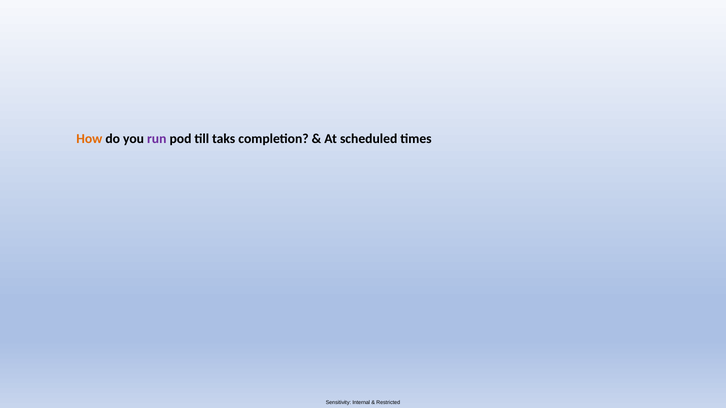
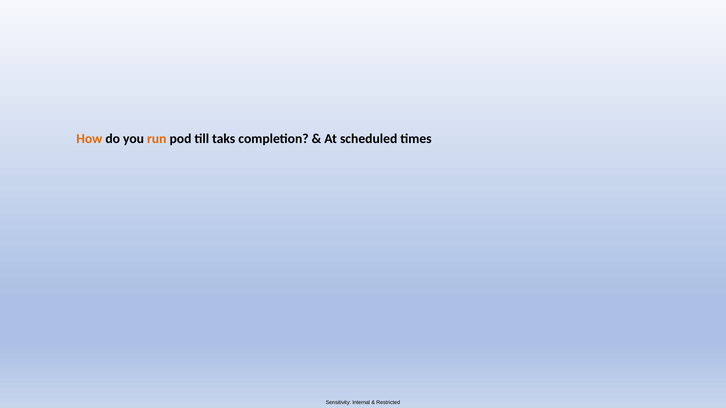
run colour: purple -> orange
